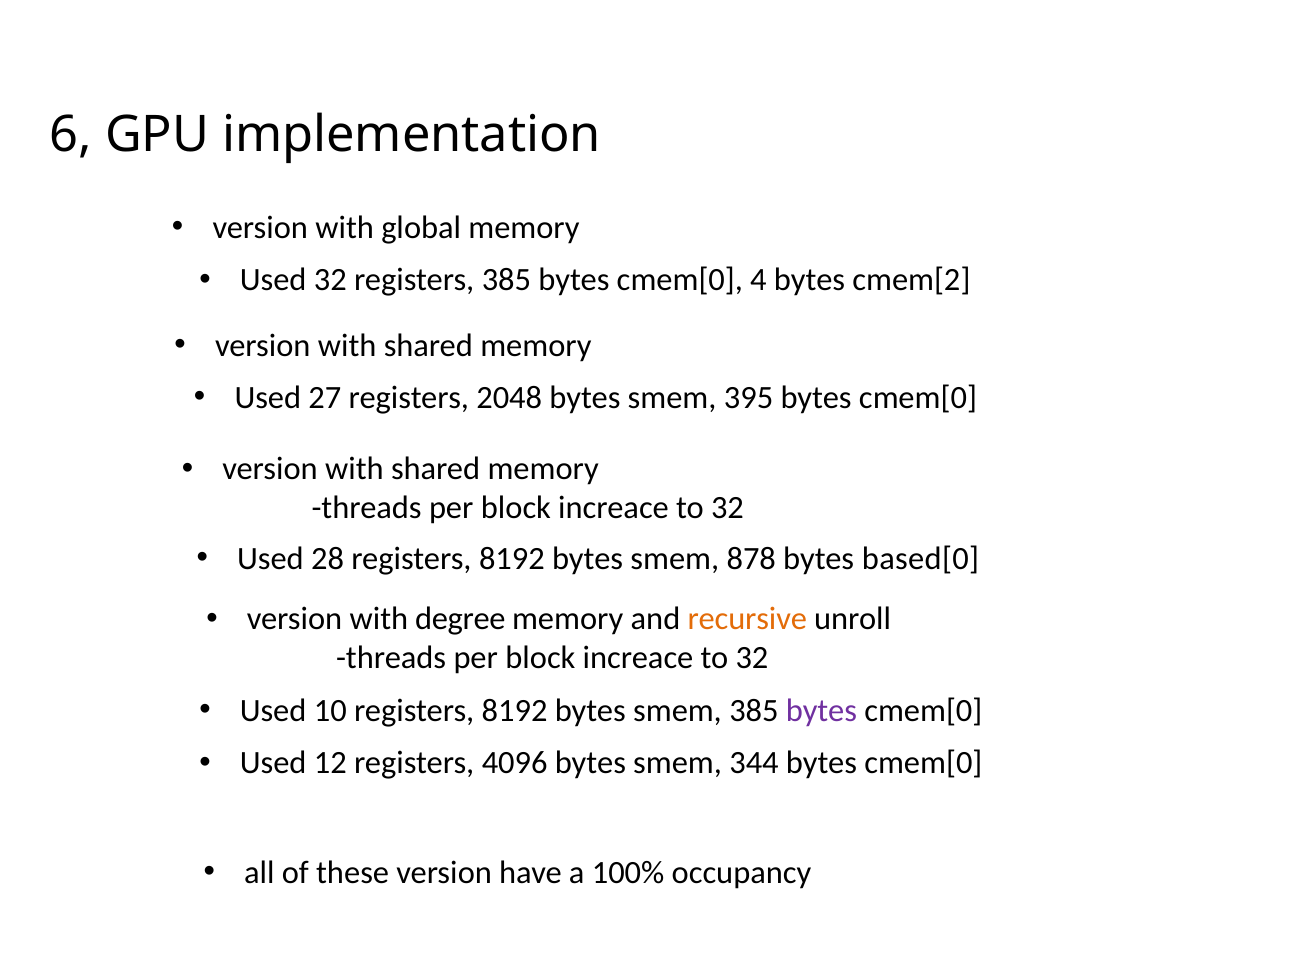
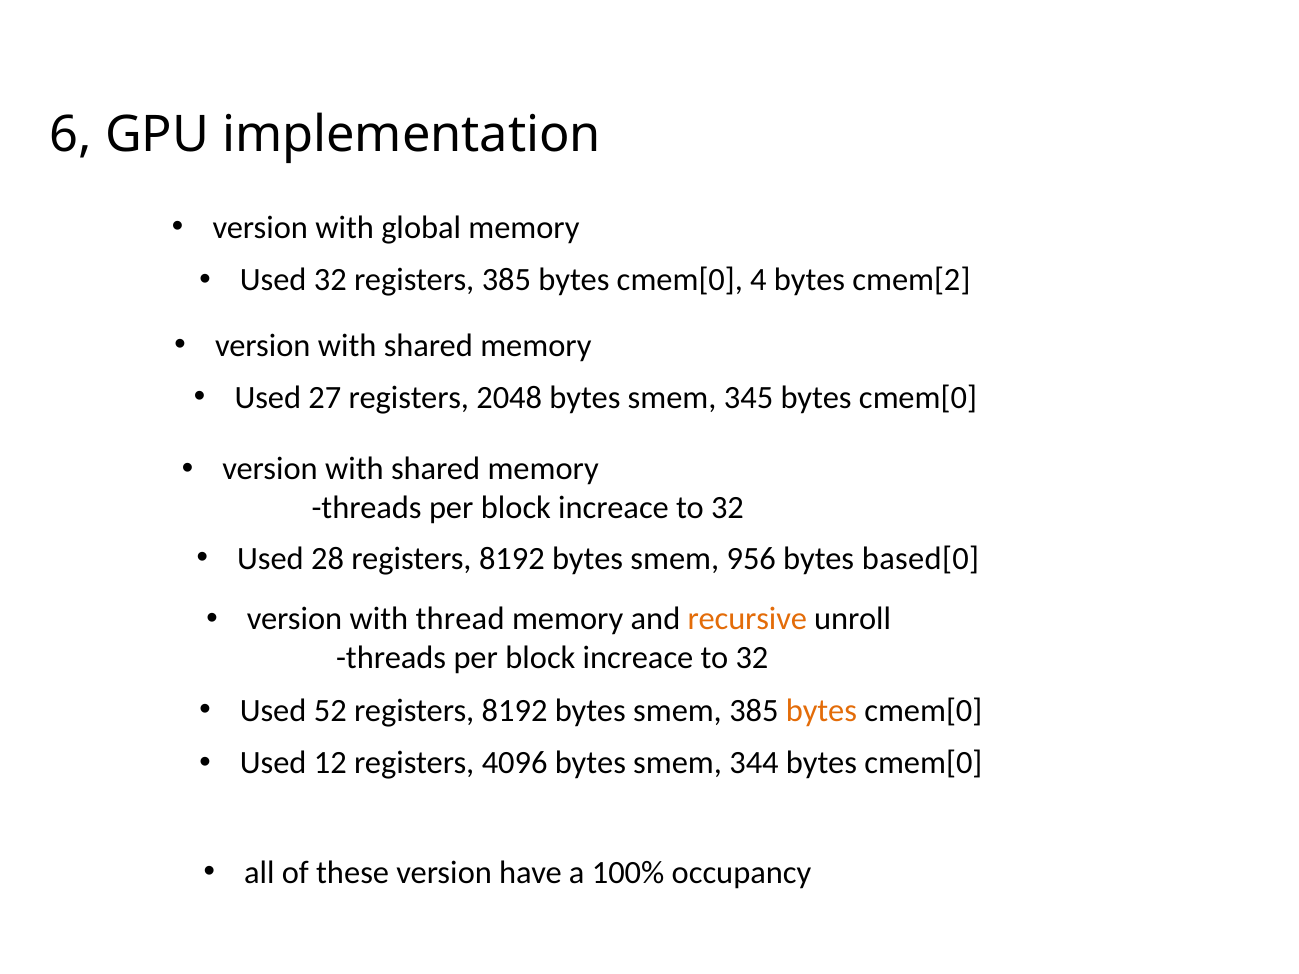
395: 395 -> 345
878: 878 -> 956
degree: degree -> thread
10: 10 -> 52
bytes at (821, 711) colour: purple -> orange
